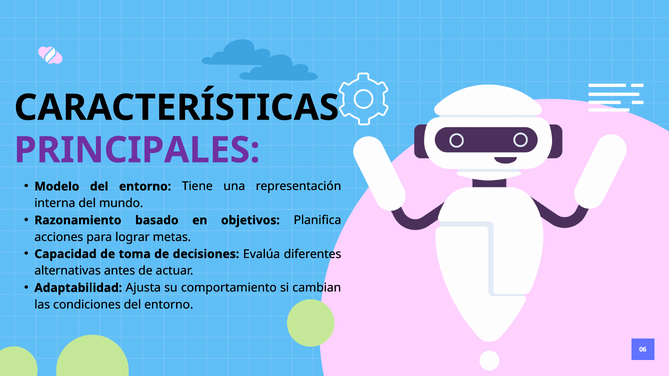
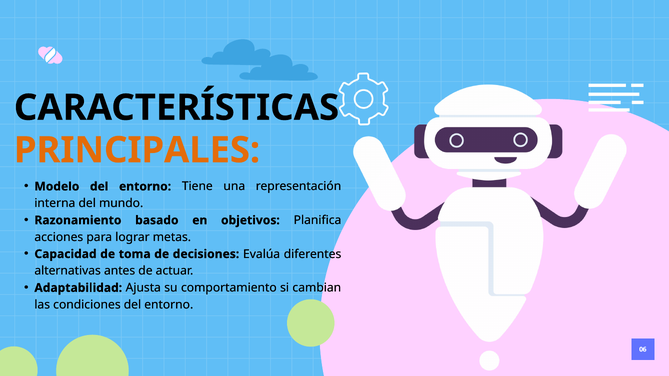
PRINCIPALES colour: purple -> orange
